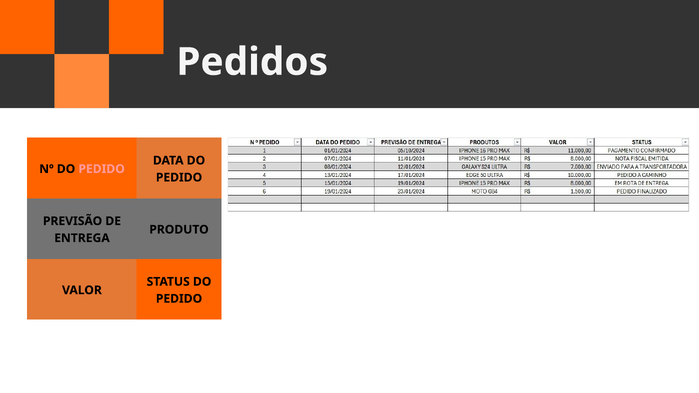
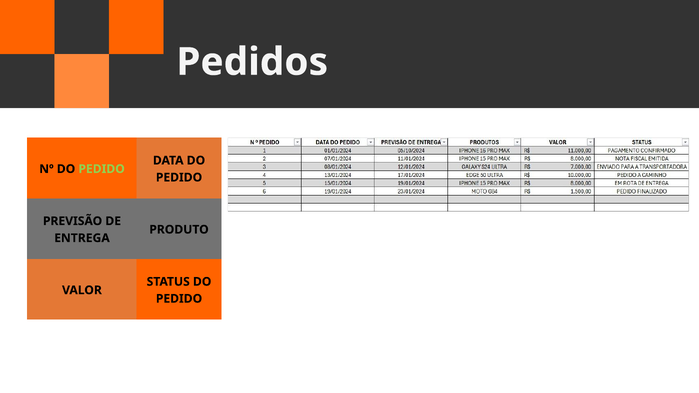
PEDIDO at (102, 169) colour: pink -> light green
